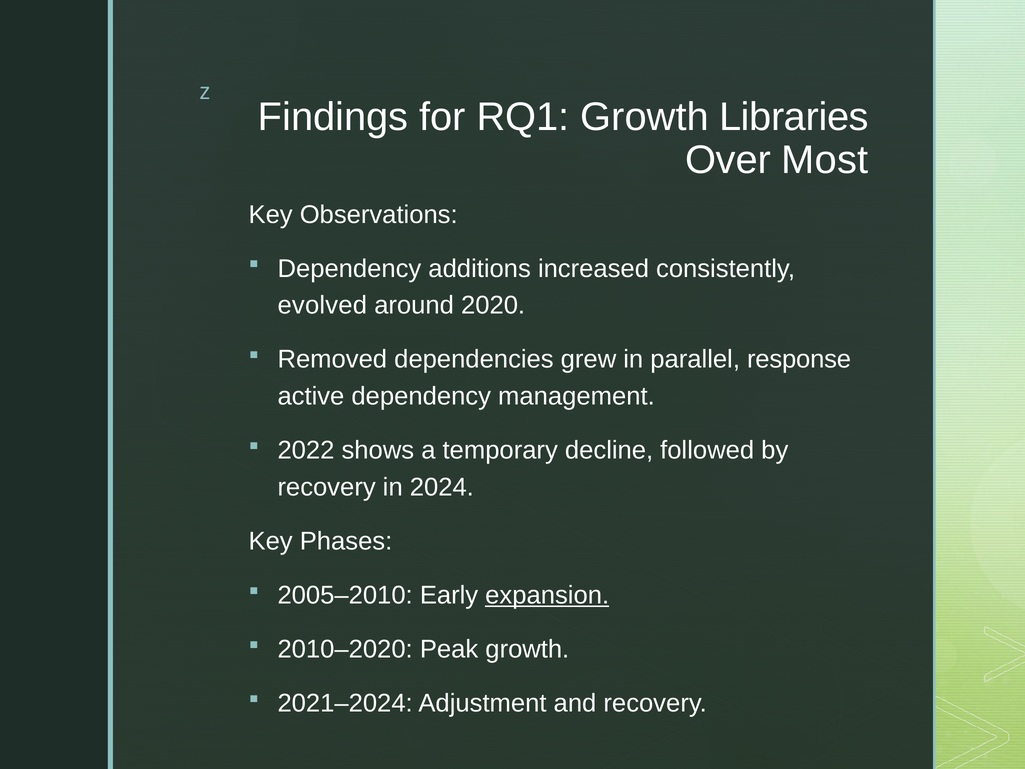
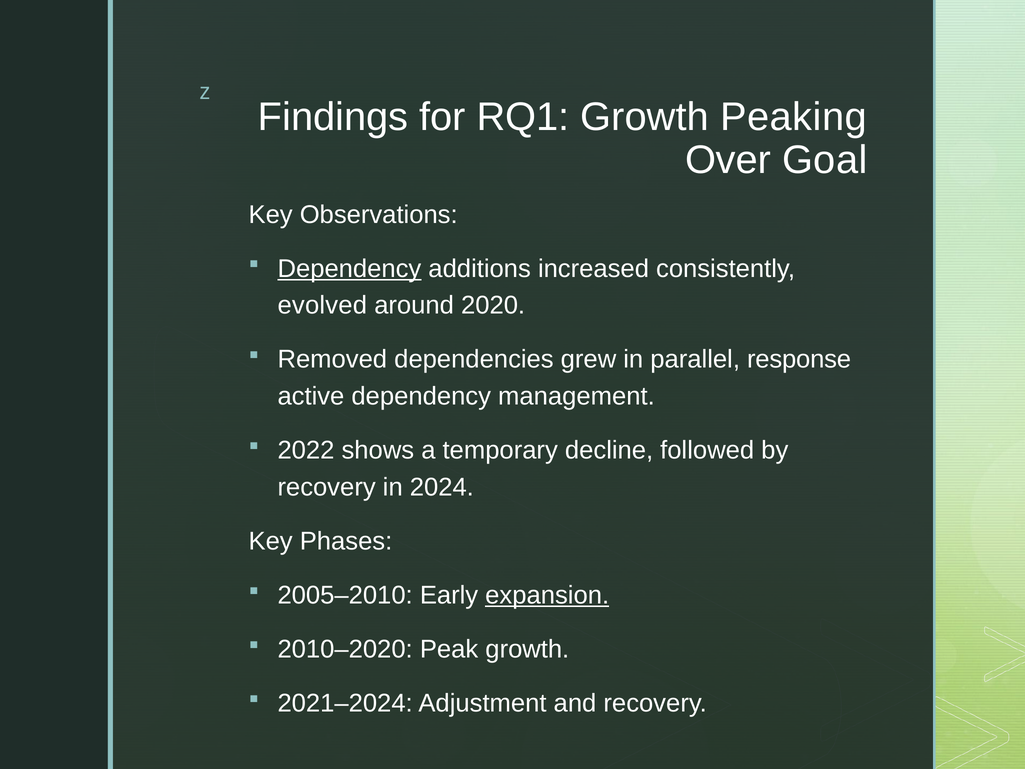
Libraries: Libraries -> Peaking
Most: Most -> Goal
Dependency at (349, 268) underline: none -> present
